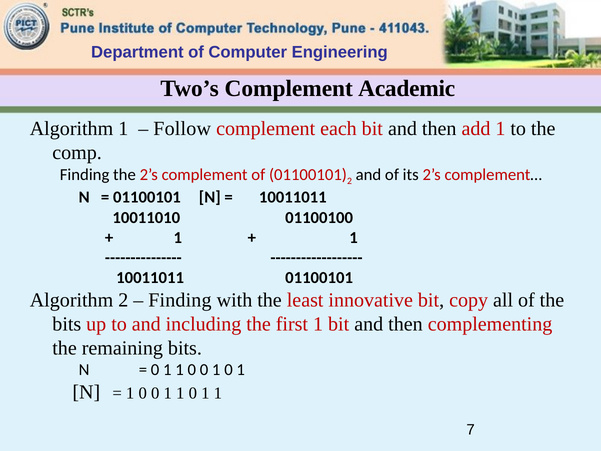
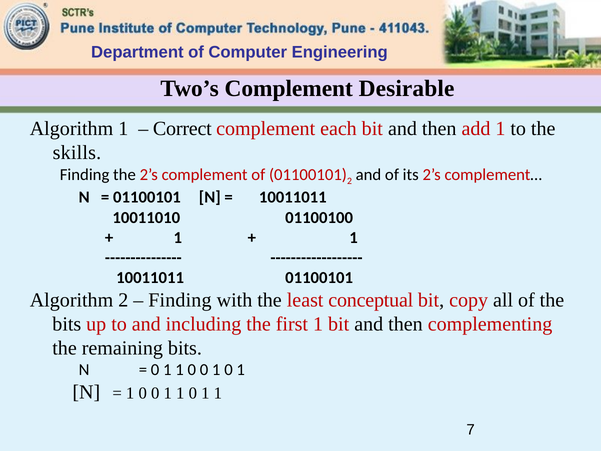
Academic: Academic -> Desirable
Follow: Follow -> Correct
comp: comp -> skills
innovative: innovative -> conceptual
